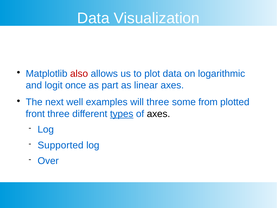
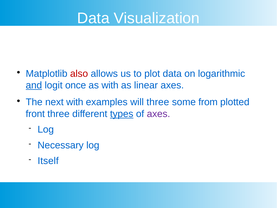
and underline: none -> present
as part: part -> with
next well: well -> with
axes at (158, 114) colour: black -> purple
Supported: Supported -> Necessary
Over: Over -> Itself
